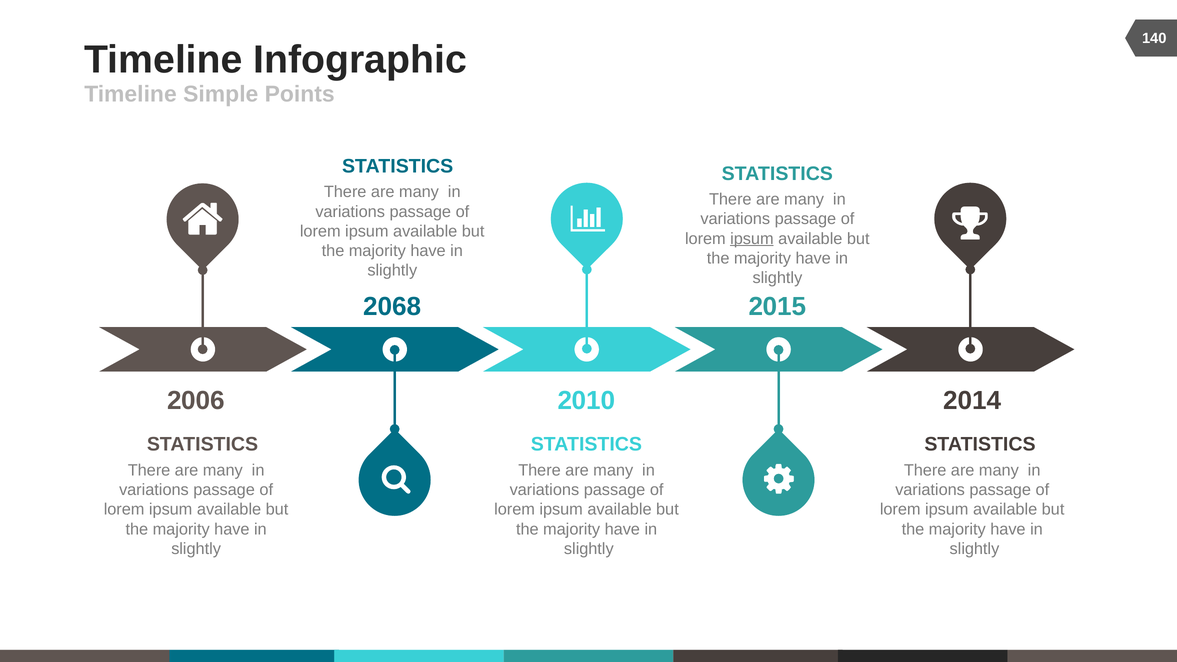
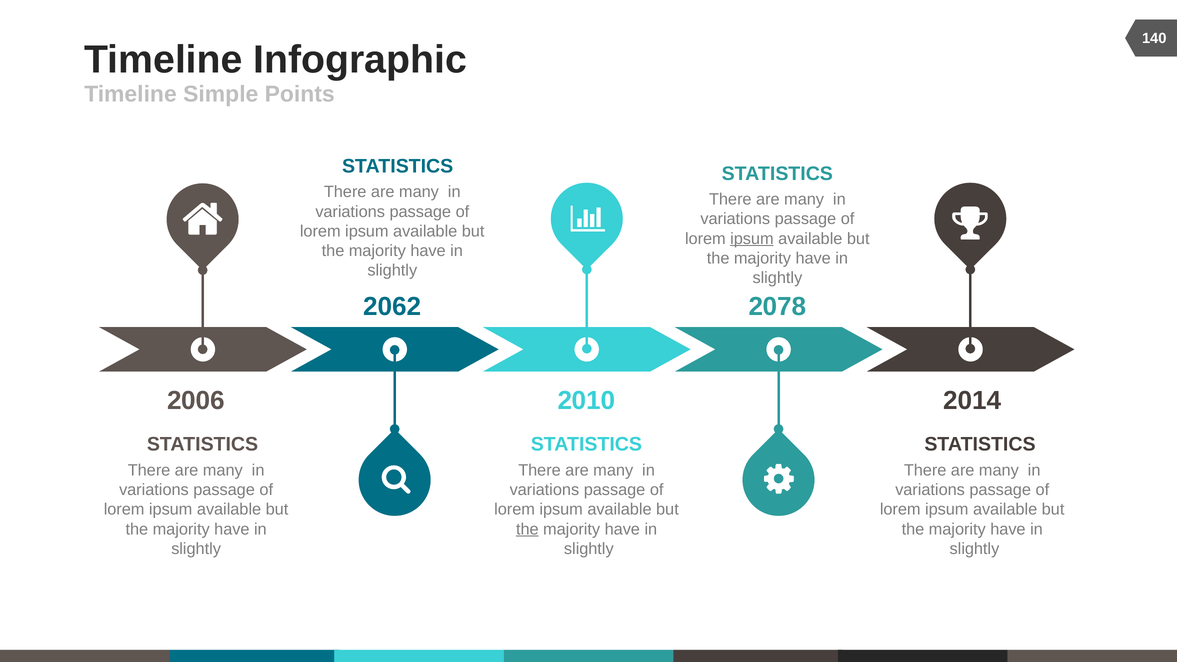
2068: 2068 -> 2062
2015: 2015 -> 2078
the at (527, 529) underline: none -> present
